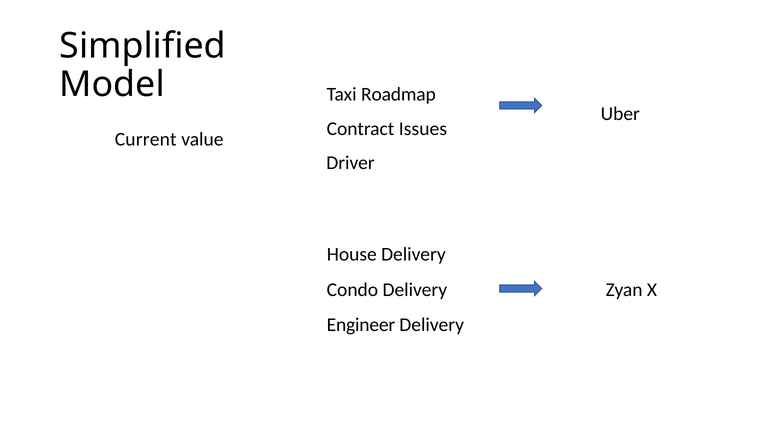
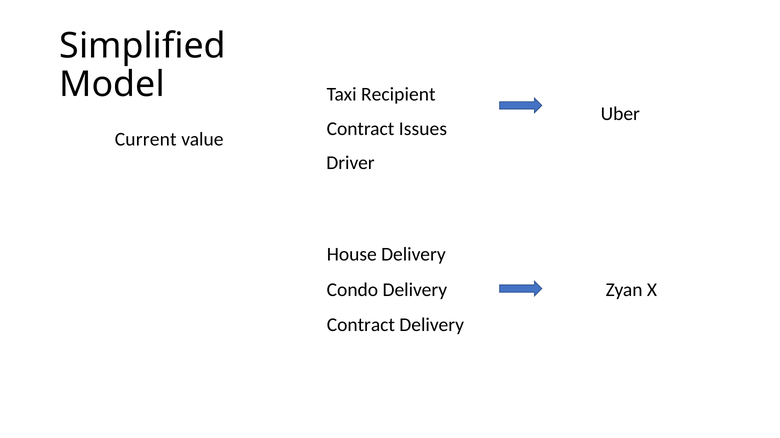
Roadmap: Roadmap -> Recipient
Engineer at (361, 325): Engineer -> Contract
